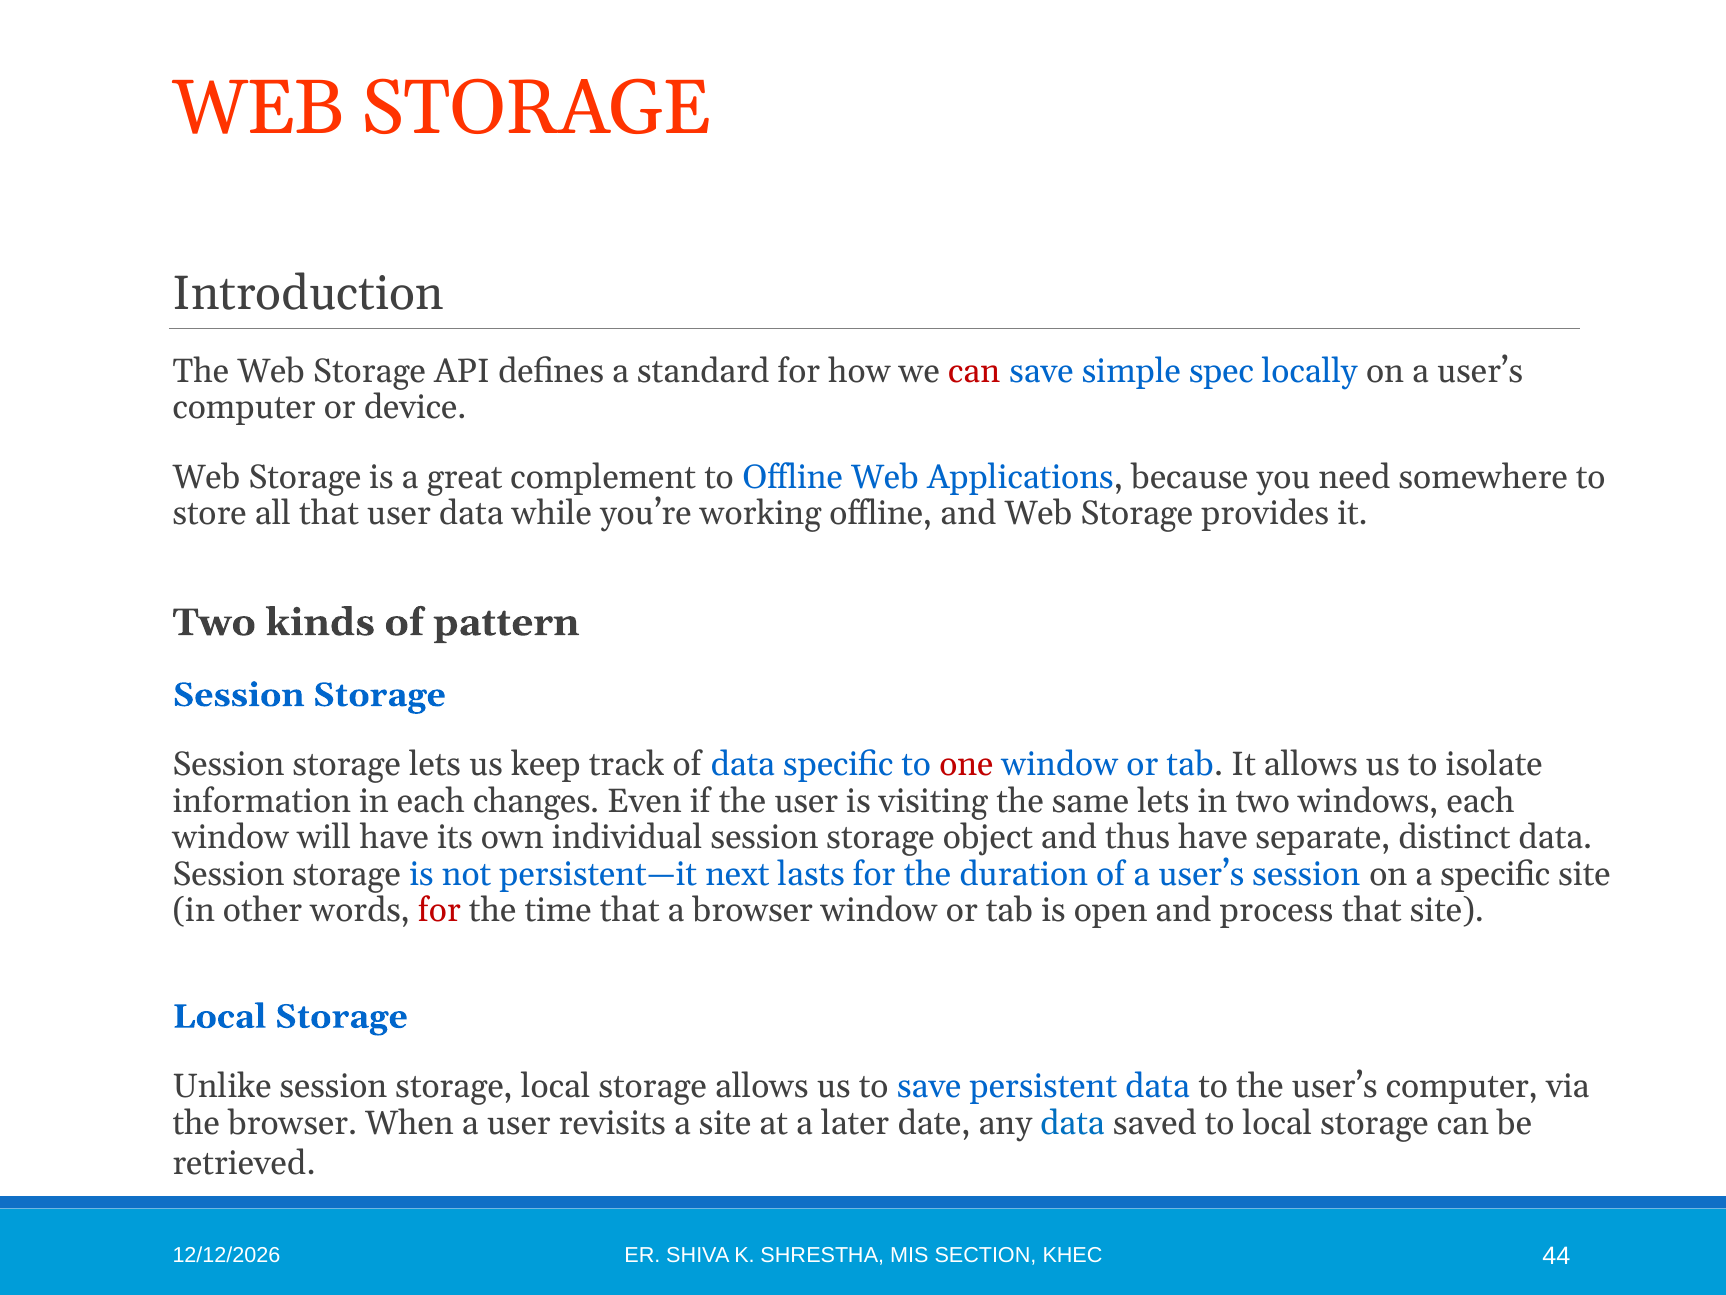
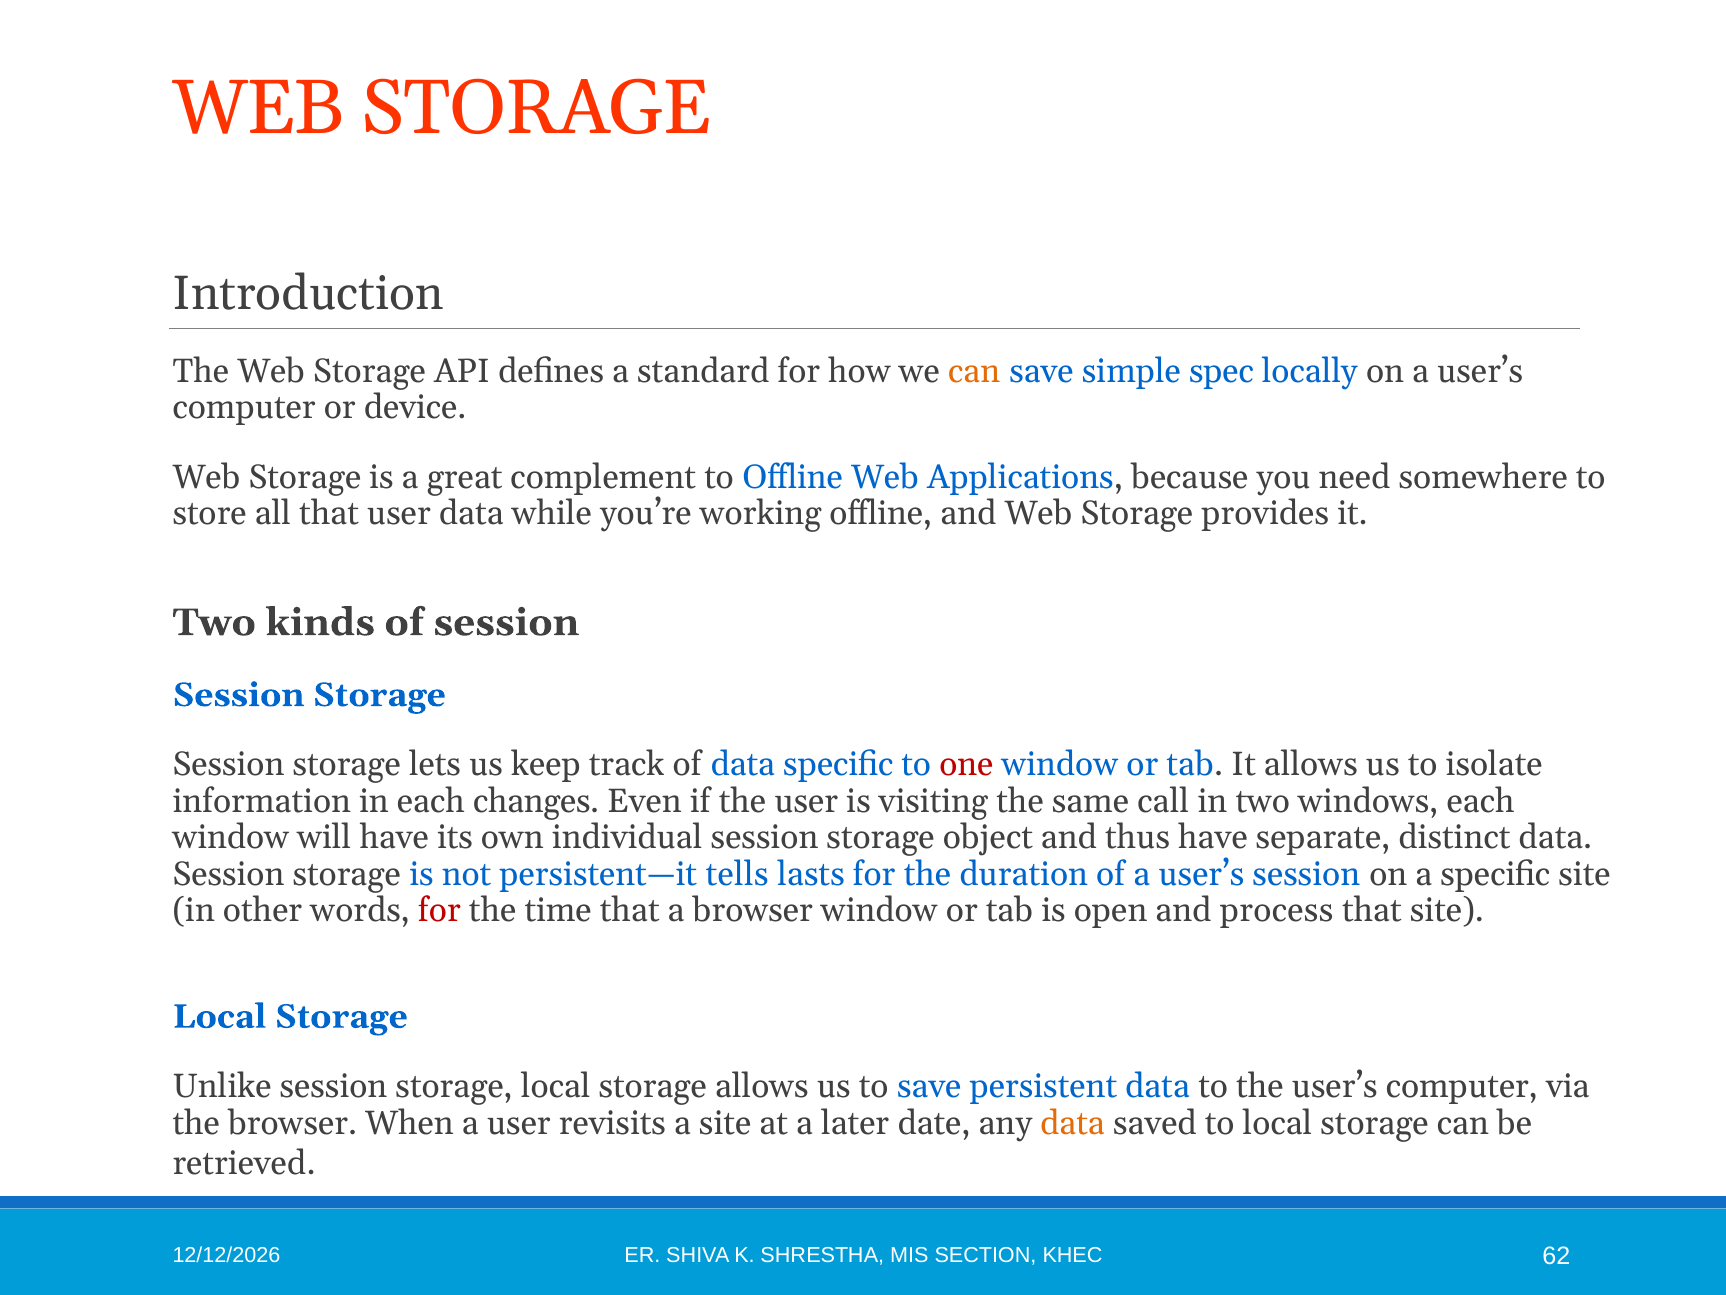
can at (974, 371) colour: red -> orange
of pattern: pattern -> session
same lets: lets -> call
next: next -> tells
data at (1072, 1123) colour: blue -> orange
44: 44 -> 62
